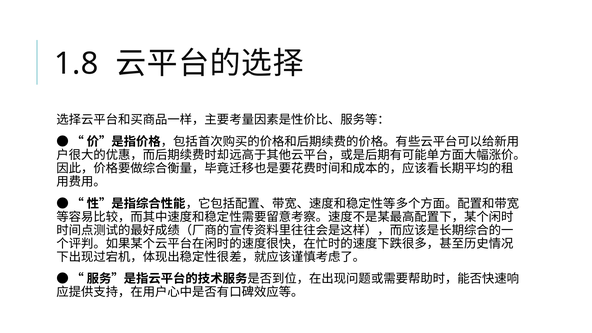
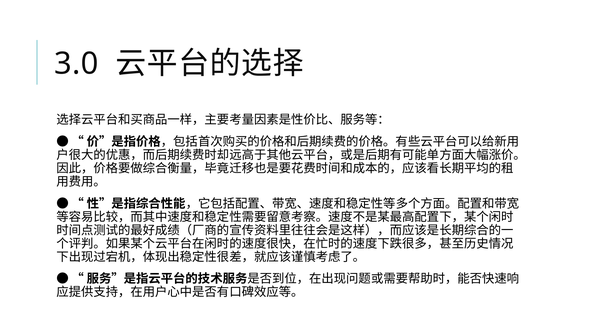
1.8: 1.8 -> 3.0
